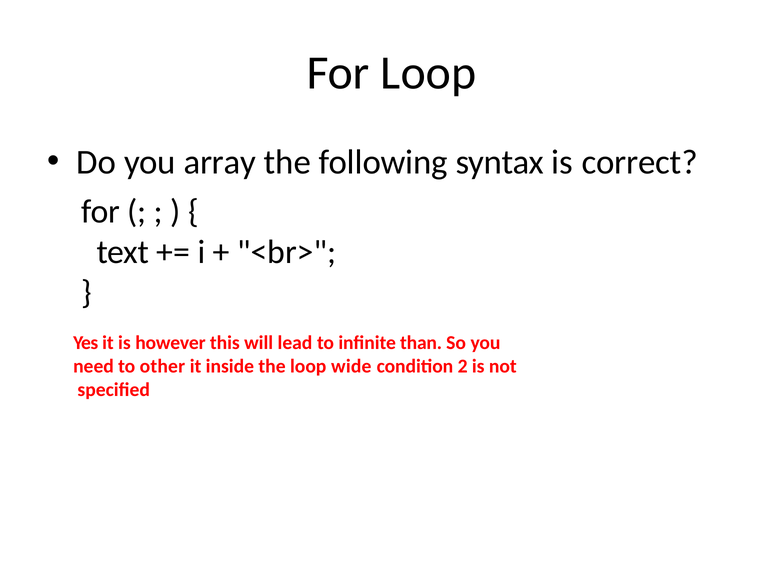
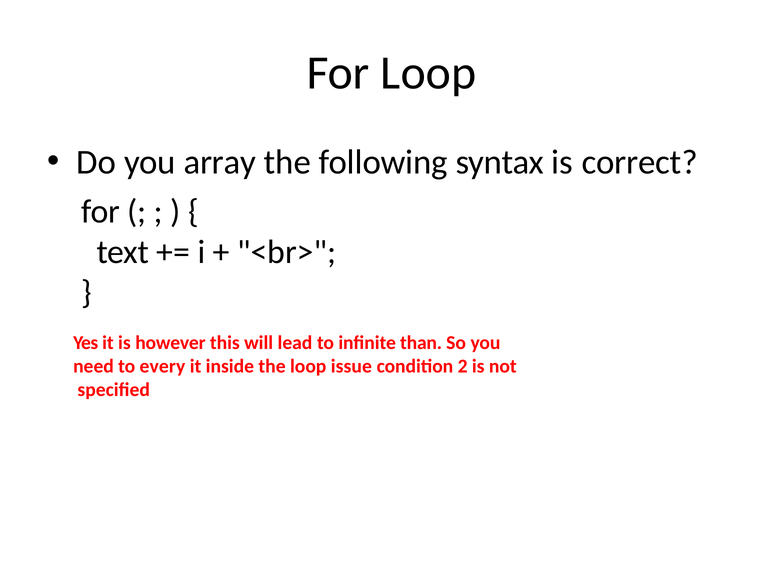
other: other -> every
wide: wide -> issue
